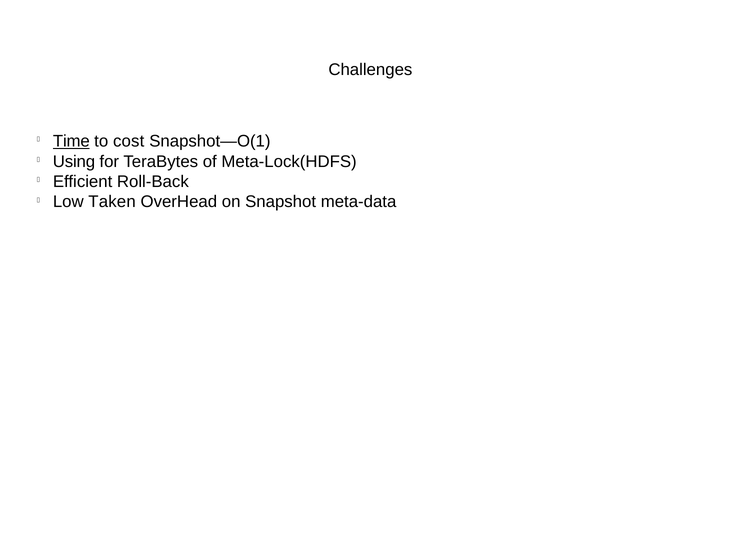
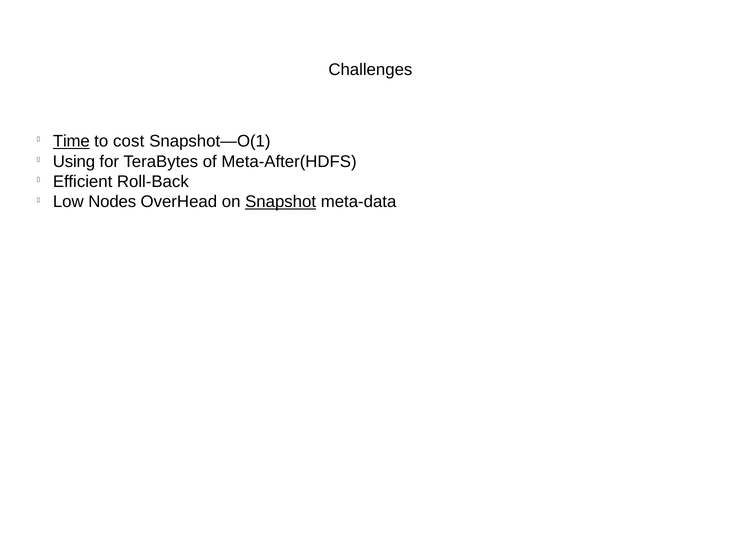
Meta-Lock(HDFS: Meta-Lock(HDFS -> Meta-After(HDFS
Taken: Taken -> Nodes
Snapshot underline: none -> present
